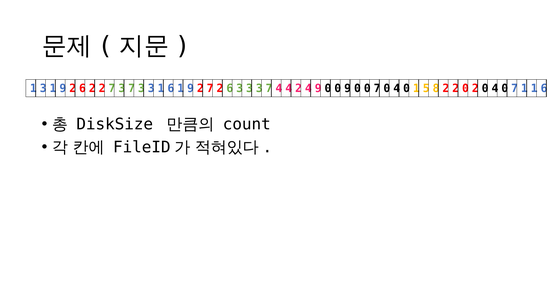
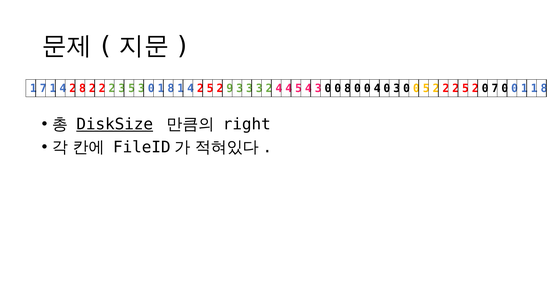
1 3: 3 -> 7
9 at (63, 88): 9 -> 4
6 at (83, 88): 6 -> 8
7 at (112, 88): 7 -> 2
7 at (132, 88): 7 -> 5
3 at (151, 88): 3 -> 0
6 at (171, 88): 6 -> 8
9 at (191, 88): 9 -> 4
7 at (210, 88): 7 -> 5
6 at (230, 88): 6 -> 9
3 3 7: 7 -> 2
4 2: 2 -> 5
4 9: 9 -> 3
0 9: 9 -> 8
0 0 7: 7 -> 4
4 at (397, 88): 4 -> 3
1 at (416, 88): 1 -> 0
8 at (436, 88): 8 -> 2
2 2 0: 0 -> 5
2 0 4: 4 -> 7
7 at (515, 88): 7 -> 0
1 1 6: 6 -> 8
DiskSize underline: none -> present
count: count -> right
